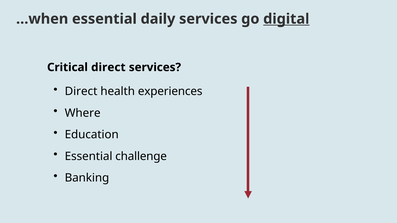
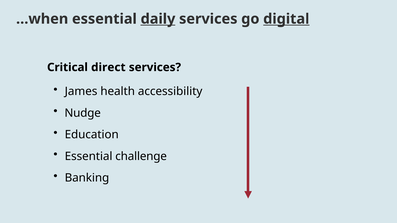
daily underline: none -> present
Direct at (81, 92): Direct -> James
experiences: experiences -> accessibility
Where: Where -> Nudge
